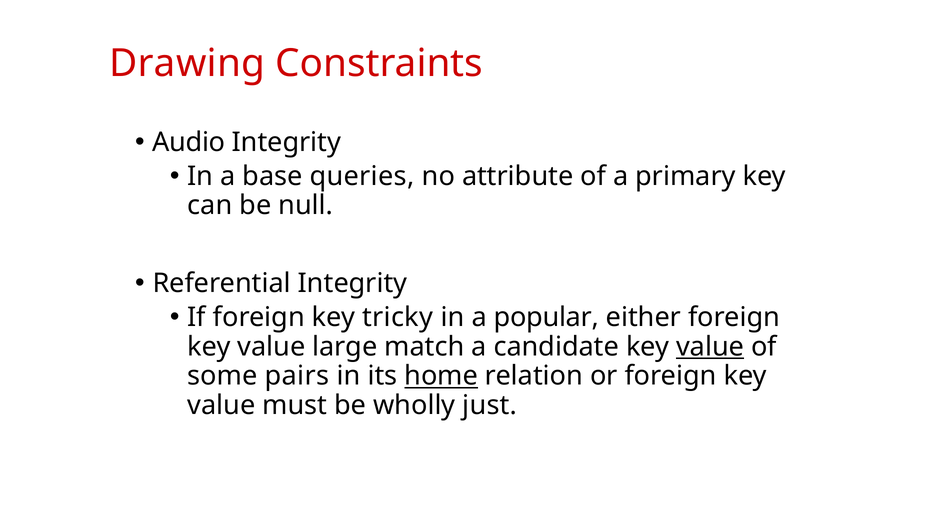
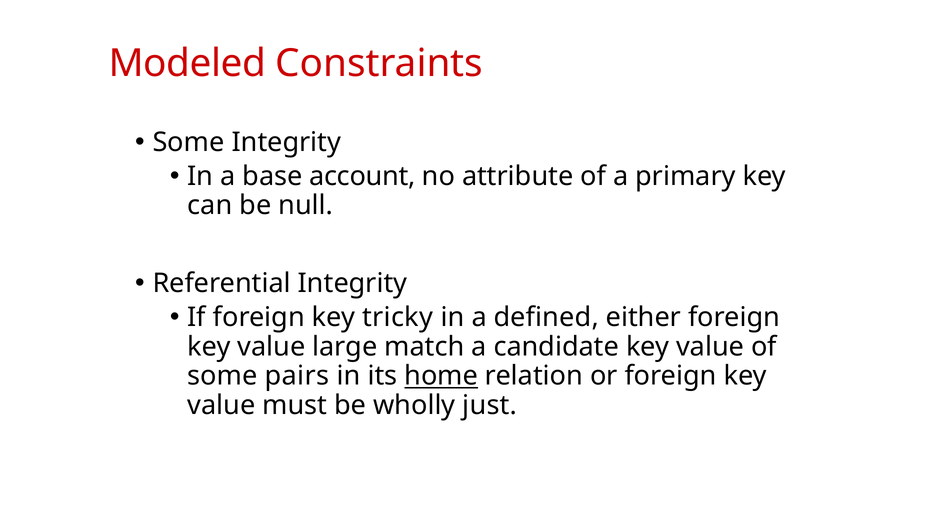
Drawing: Drawing -> Modeled
Audio at (189, 142): Audio -> Some
queries: queries -> account
popular: popular -> defined
value at (710, 347) underline: present -> none
